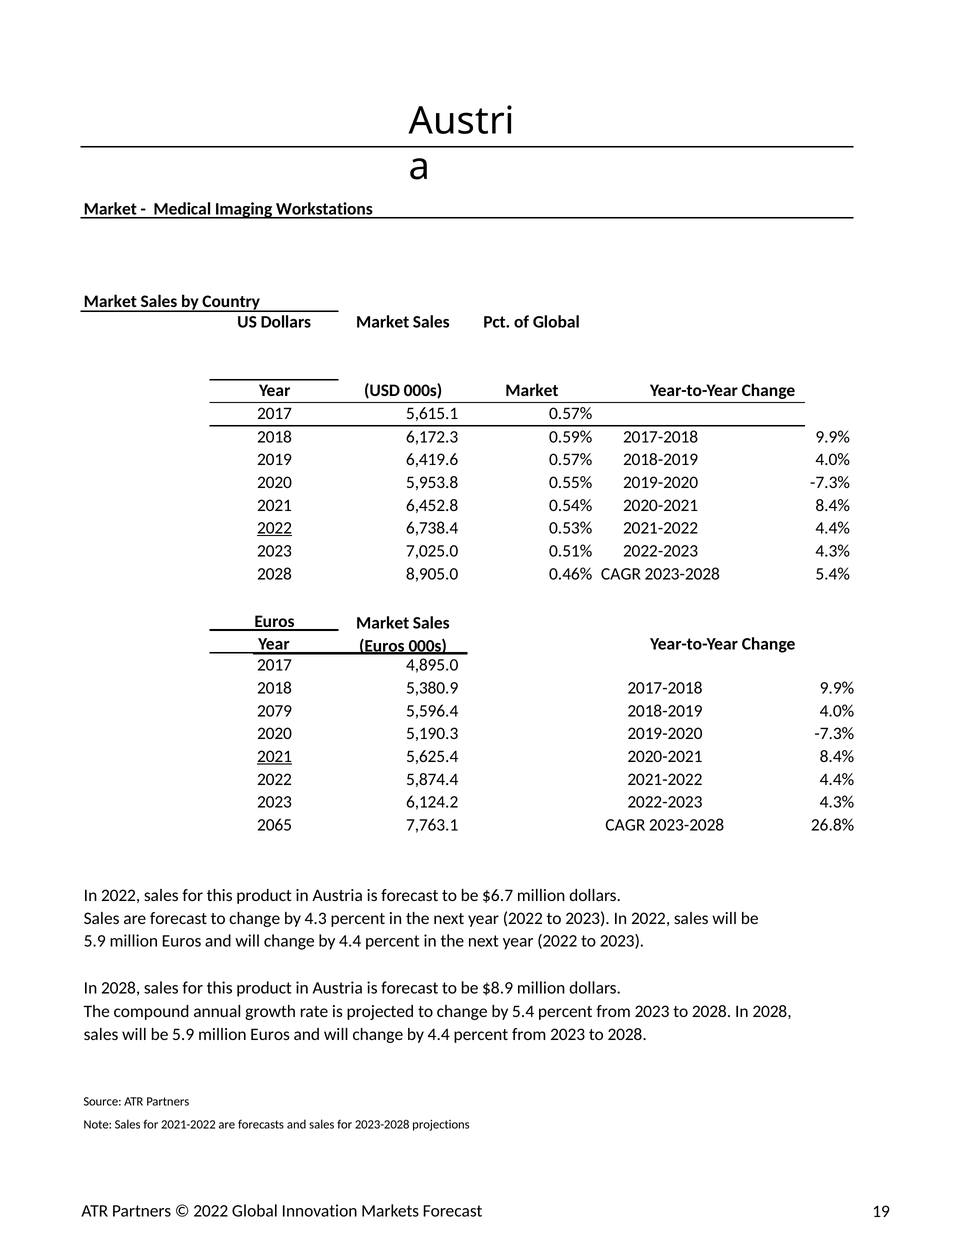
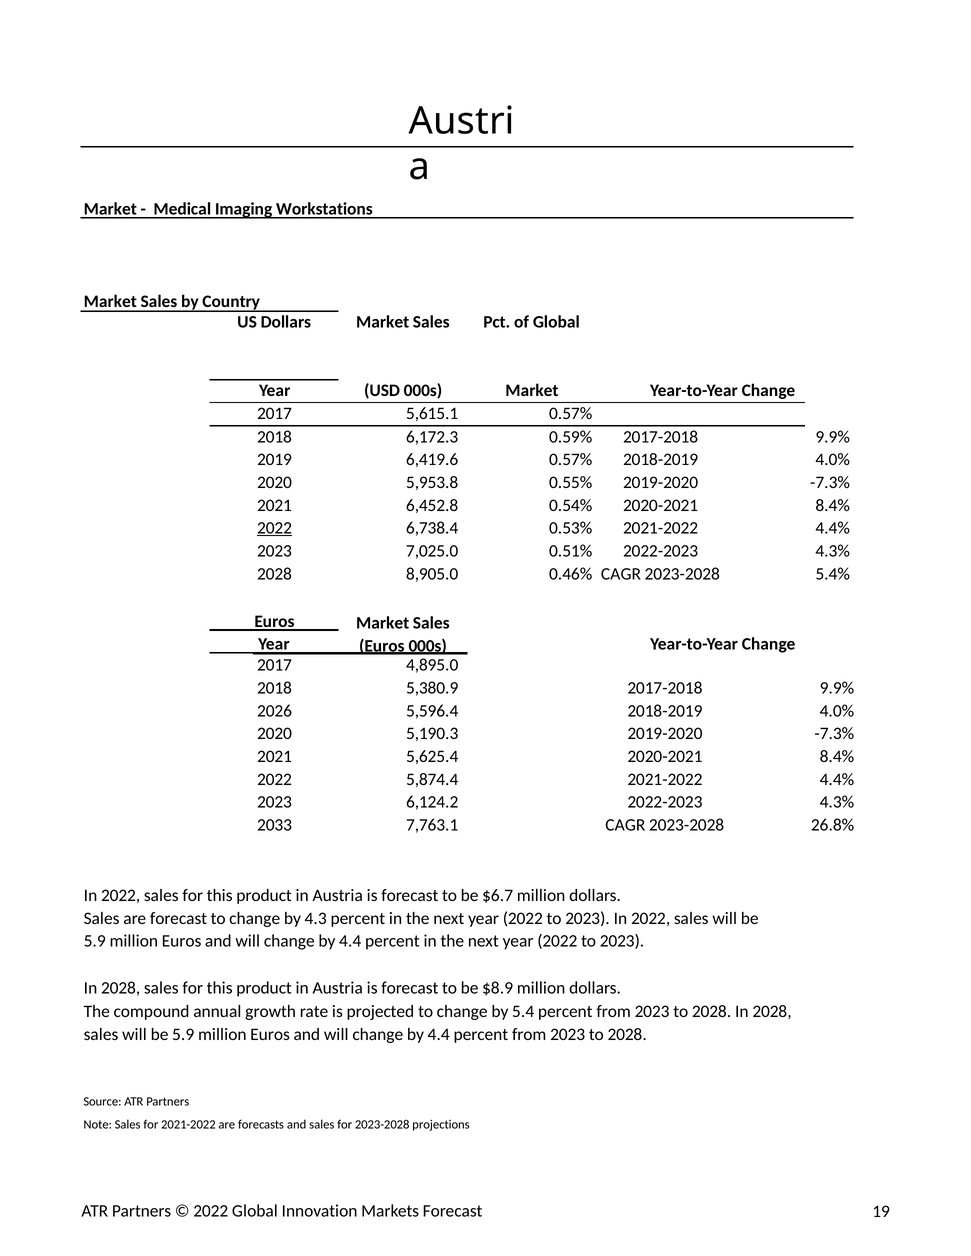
2079: 2079 -> 2026
2021 at (275, 757) underline: present -> none
2065: 2065 -> 2033
